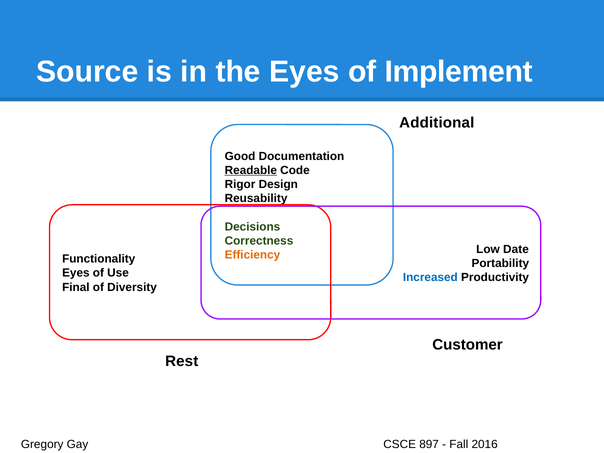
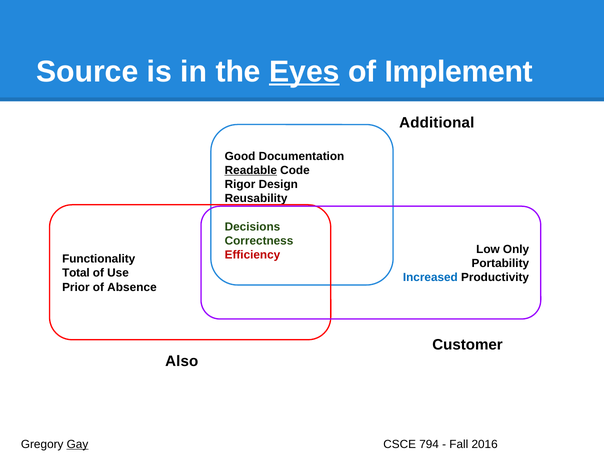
Eyes at (304, 72) underline: none -> present
Date: Date -> Only
Efficiency colour: orange -> red
Eyes at (76, 273): Eyes -> Total
Final: Final -> Prior
Diversity: Diversity -> Absence
Rest: Rest -> Also
Gay underline: none -> present
897: 897 -> 794
